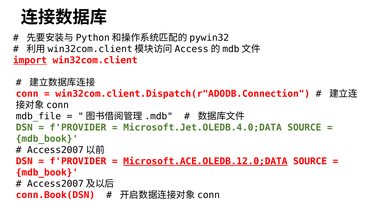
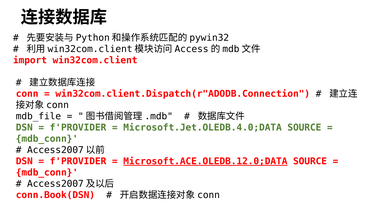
import underline: present -> none
mdb_book at (47, 139): mdb_book -> mdb_conn
mdb_book at (47, 173): mdb_book -> mdb_conn
